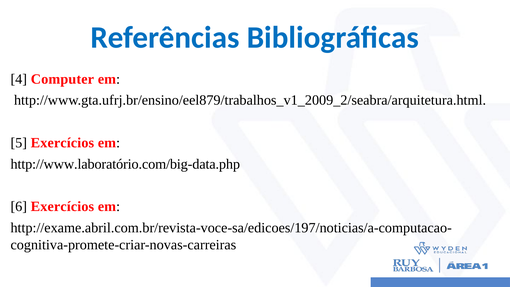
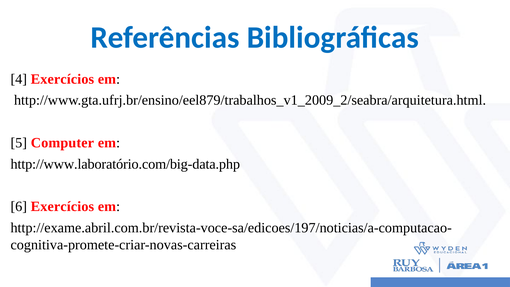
4 Computer: Computer -> Exercícios
5 Exercícios: Exercícios -> Computer
